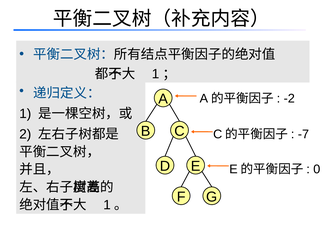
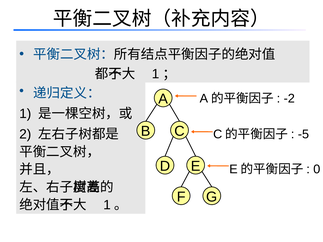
-7: -7 -> -5
